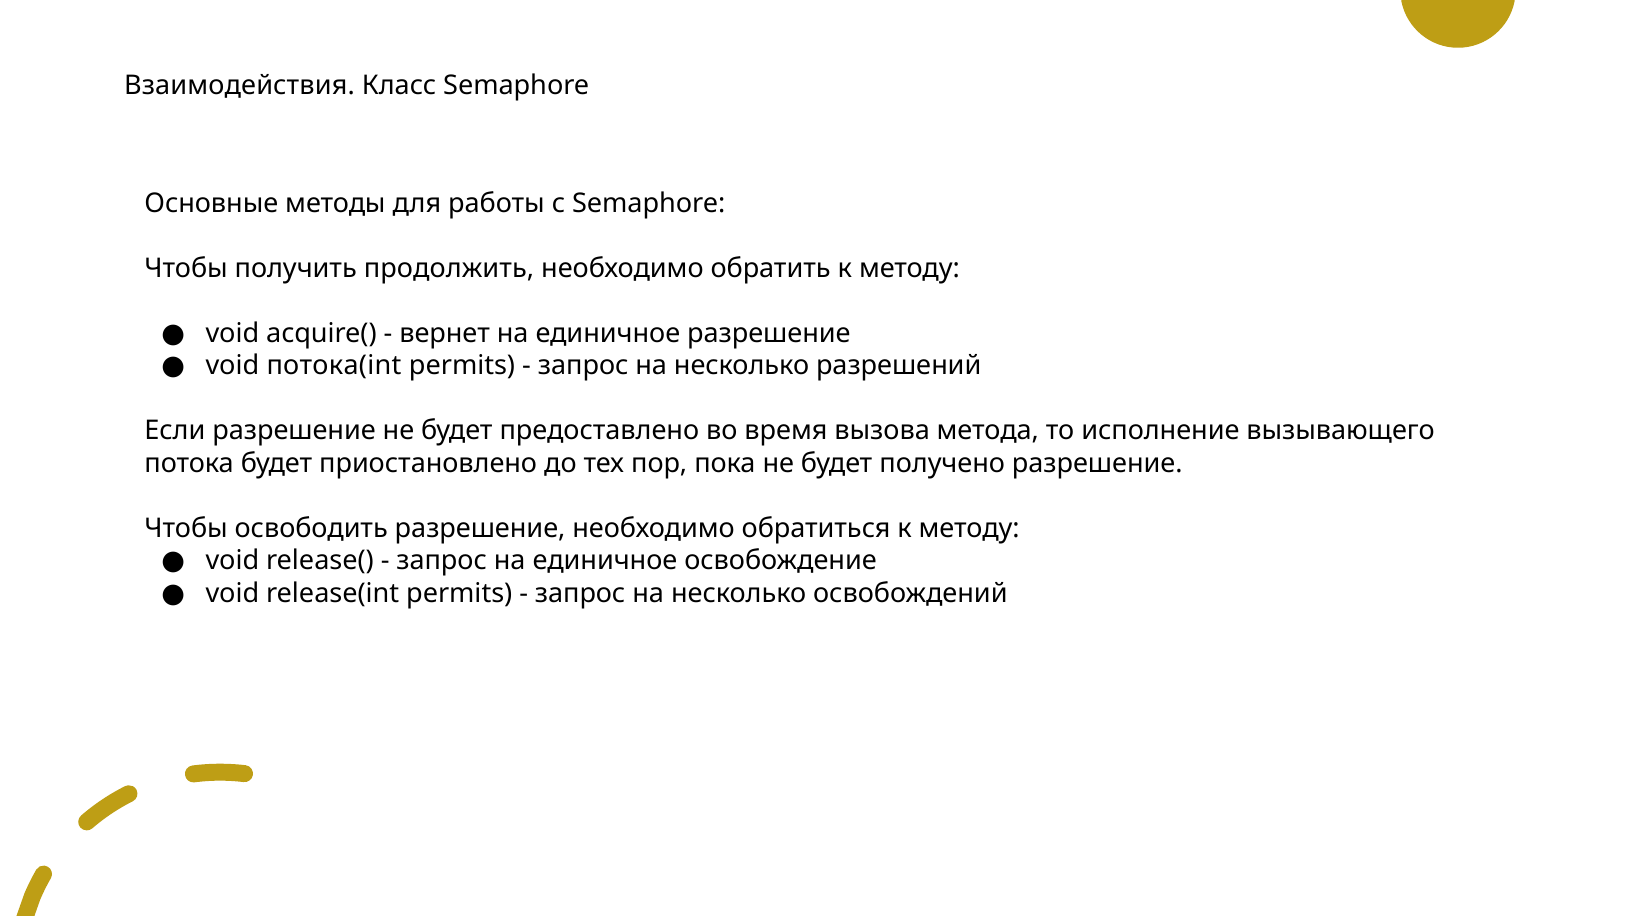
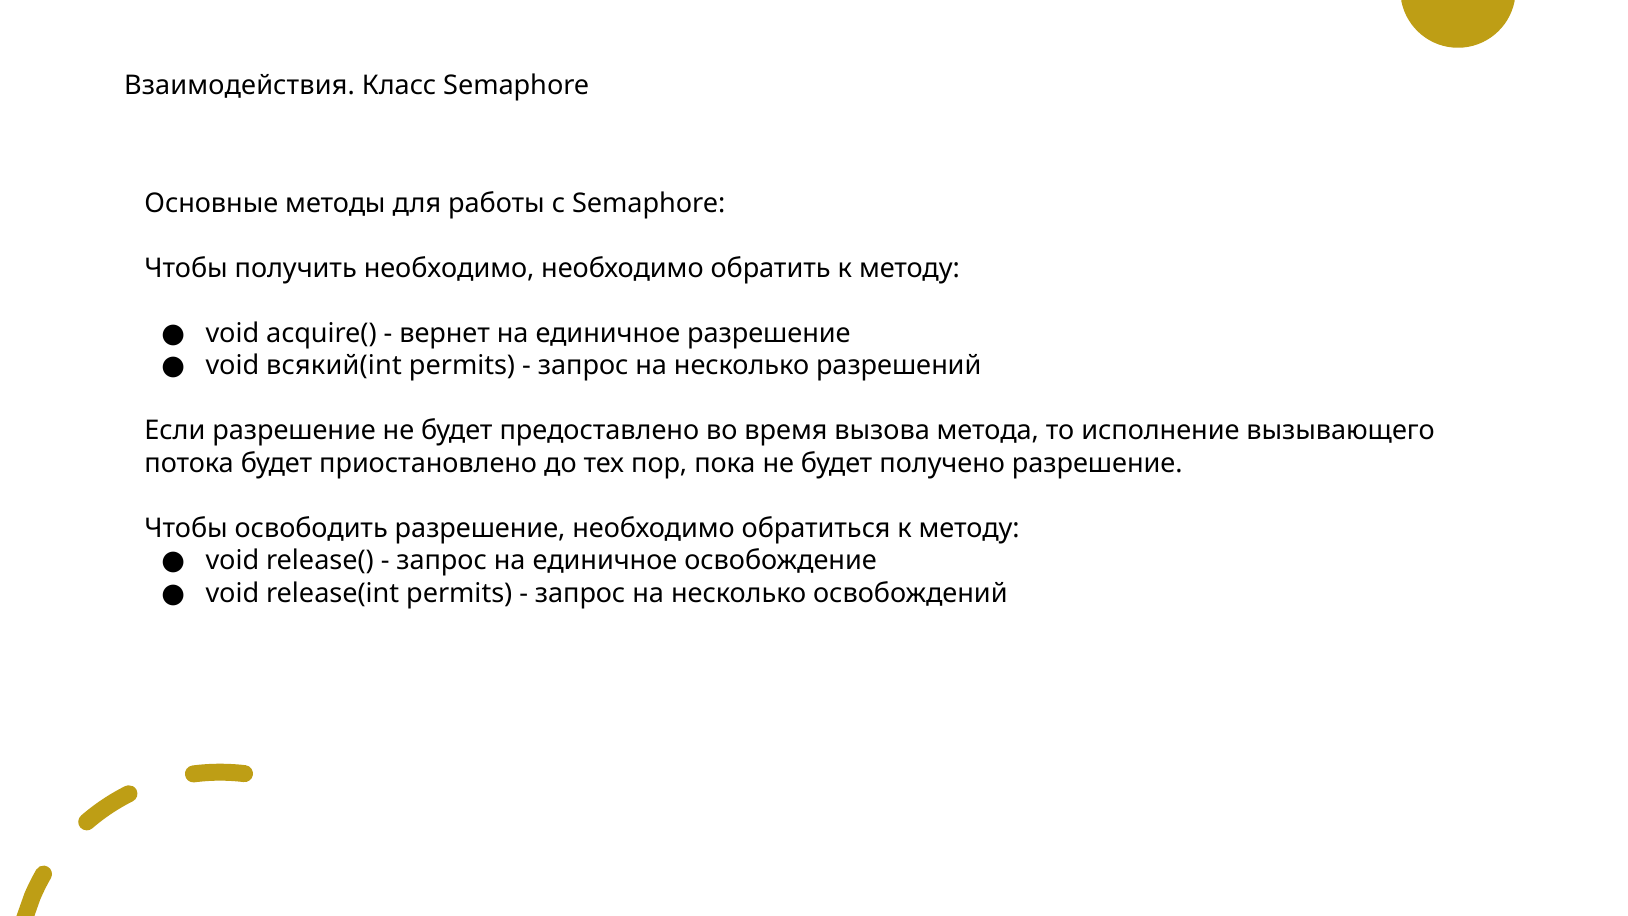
получить продолжить: продолжить -> необходимо
потока(int: потока(int -> всякий(int
